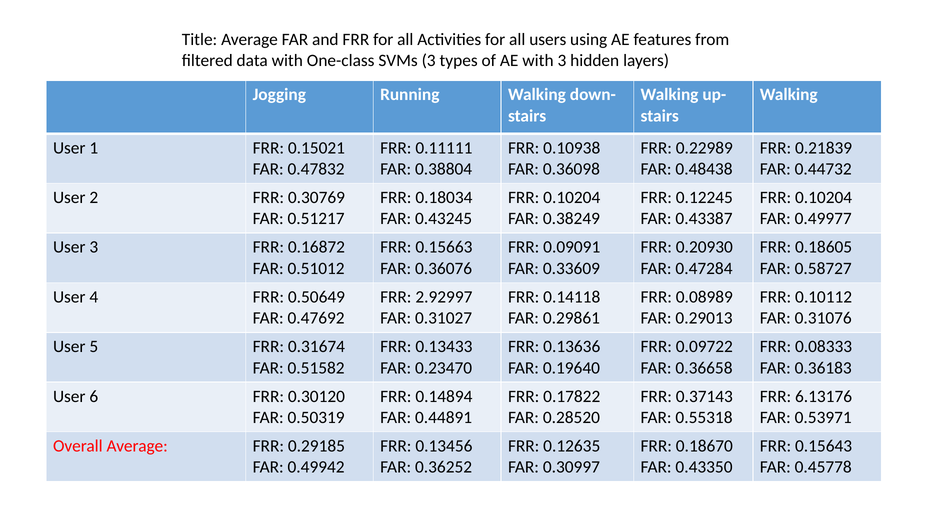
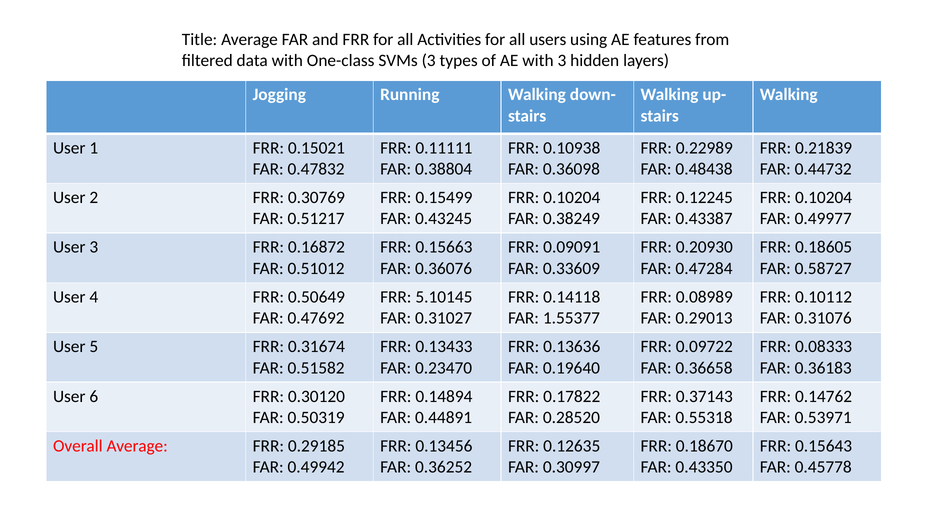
0.18034: 0.18034 -> 0.15499
2.92997: 2.92997 -> 5.10145
0.29861: 0.29861 -> 1.55377
6.13176: 6.13176 -> 0.14762
